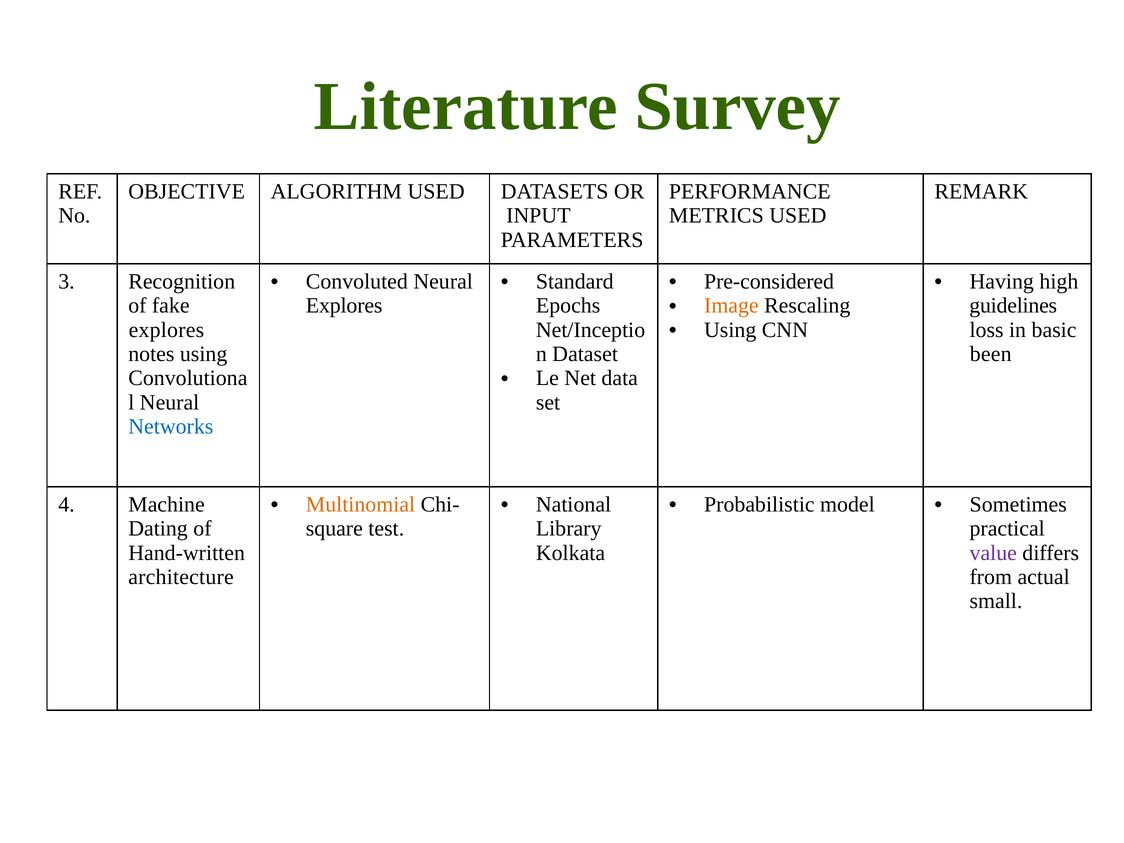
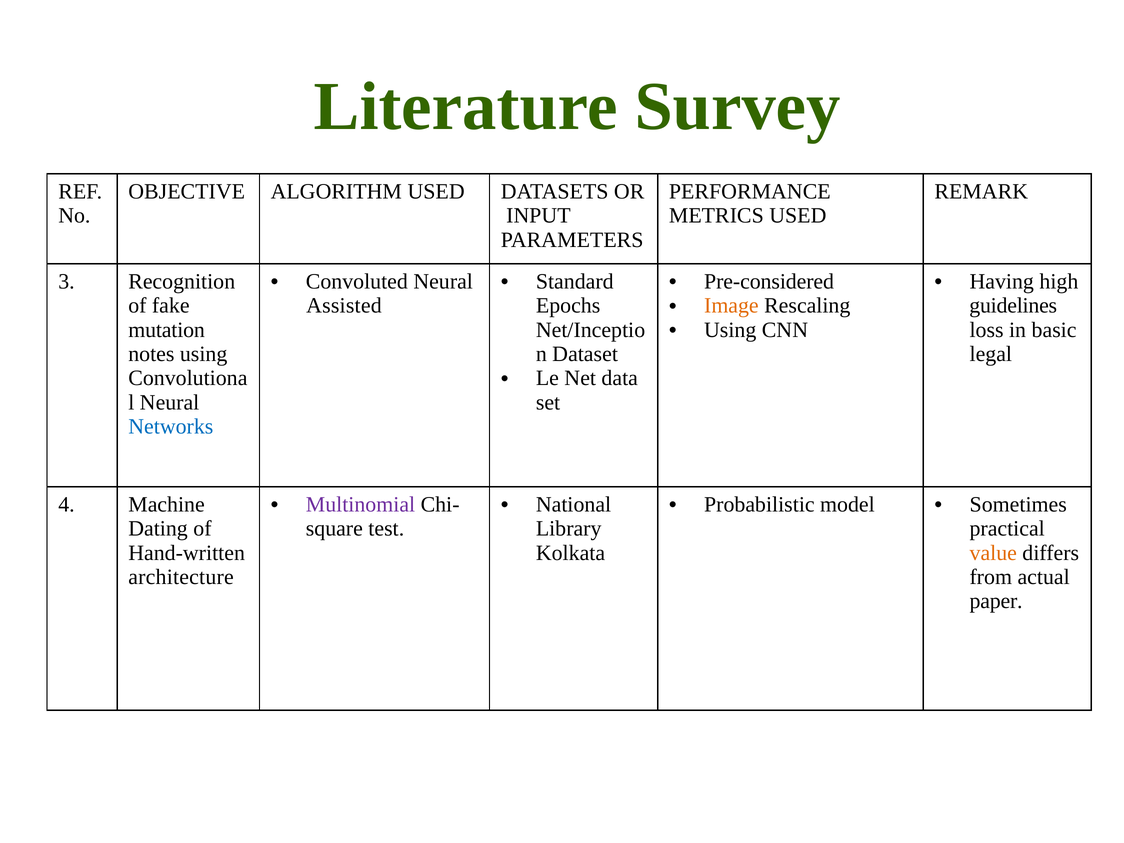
Explores at (344, 306): Explores -> Assisted
explores at (166, 330): explores -> mutation
been: been -> legal
Multinomial colour: orange -> purple
value colour: purple -> orange
small: small -> paper
